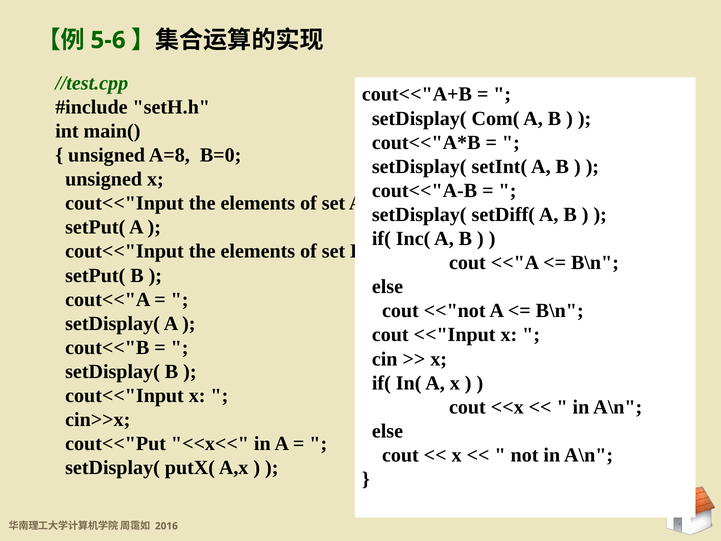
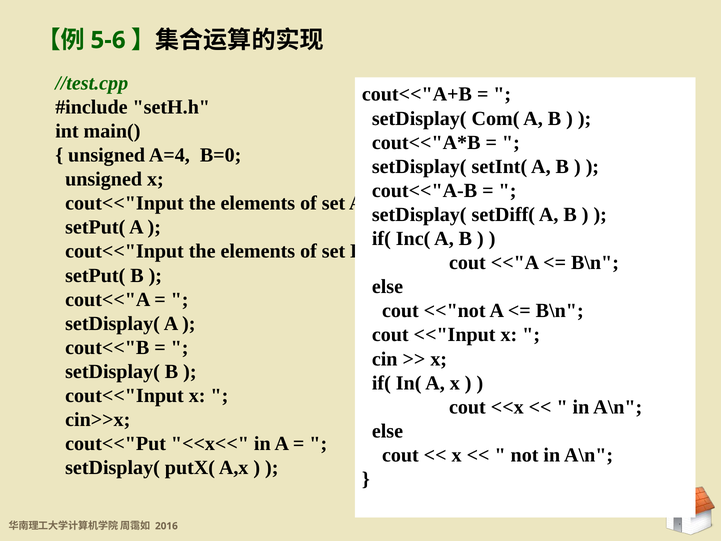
A=8: A=8 -> A=4
